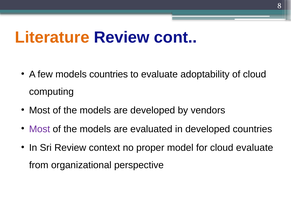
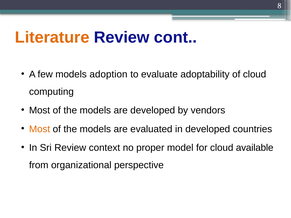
models countries: countries -> adoption
Most at (40, 129) colour: purple -> orange
cloud evaluate: evaluate -> available
